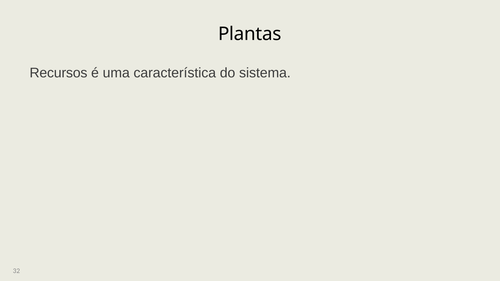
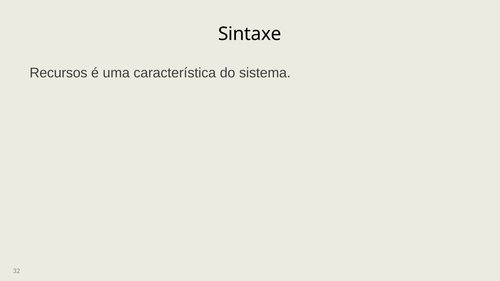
Plantas: Plantas -> Sintaxe
